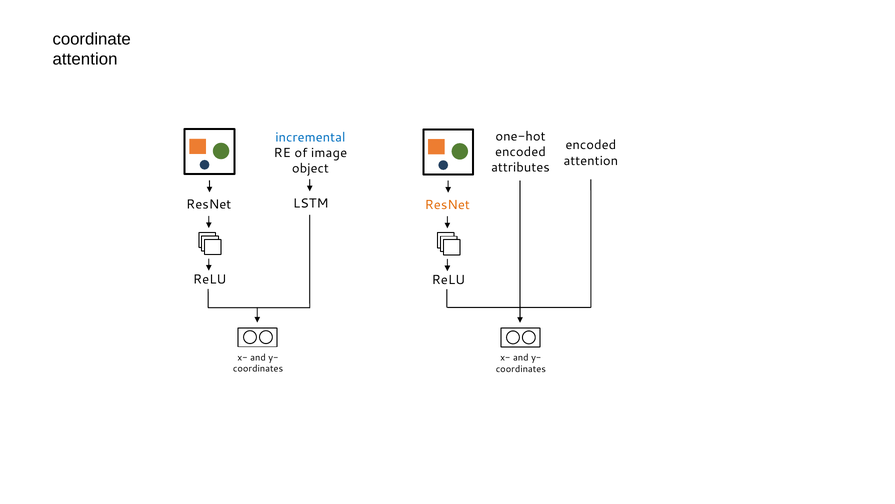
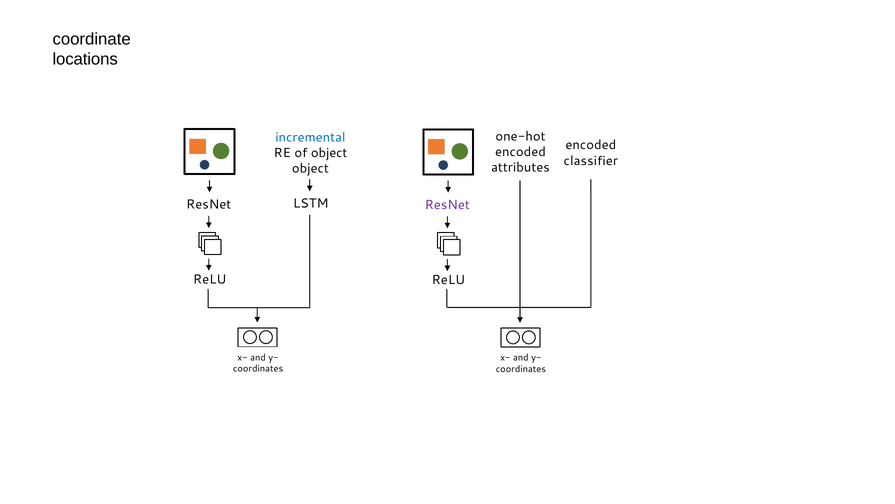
attention at (85, 59): attention -> locations
of image: image -> object
attention at (591, 161): attention -> classifier
ResNet at (447, 205) colour: orange -> purple
